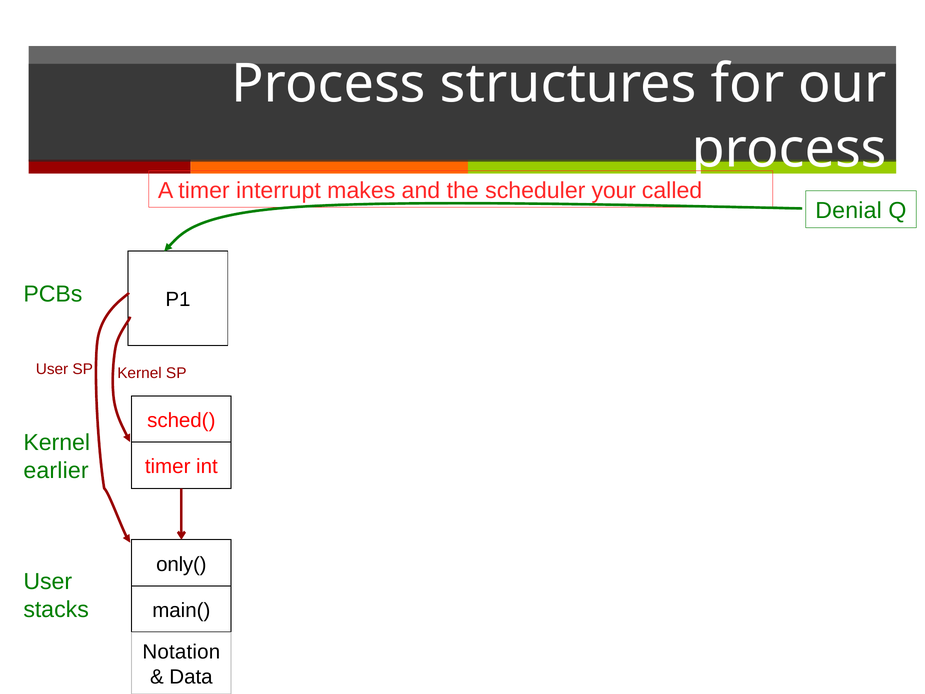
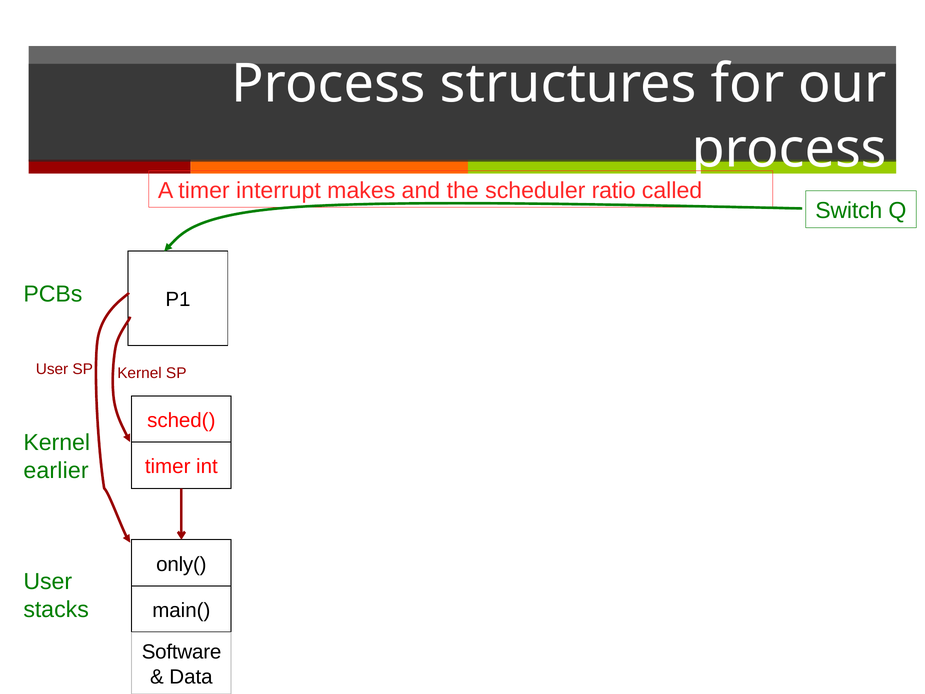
your: your -> ratio
Denial: Denial -> Switch
Notation: Notation -> Software
